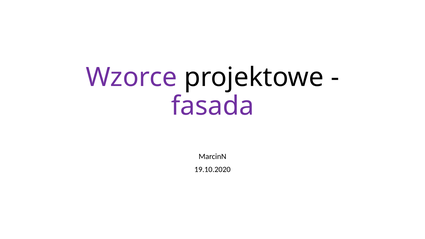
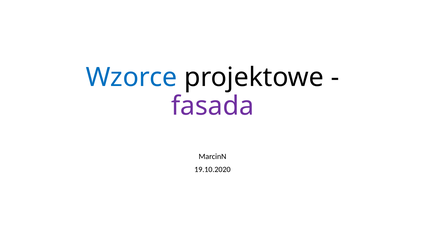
Wzorce colour: purple -> blue
